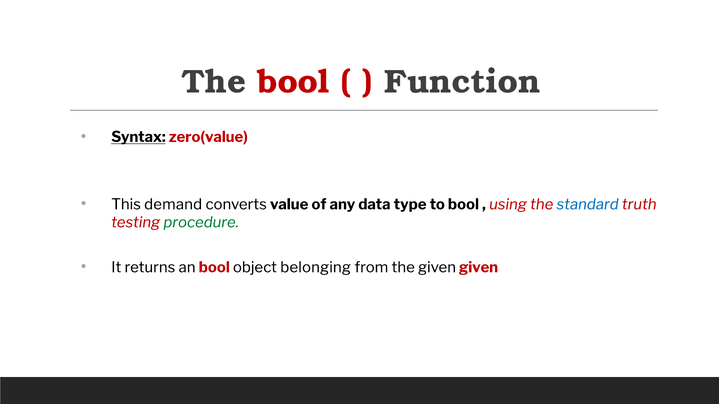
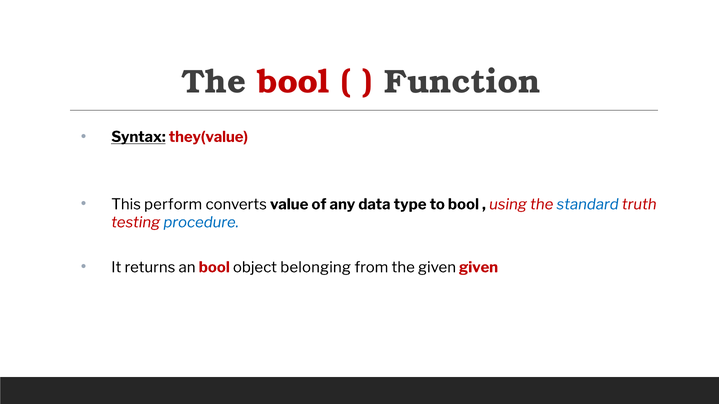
zero(value: zero(value -> they(value
demand: demand -> perform
procedure colour: green -> blue
